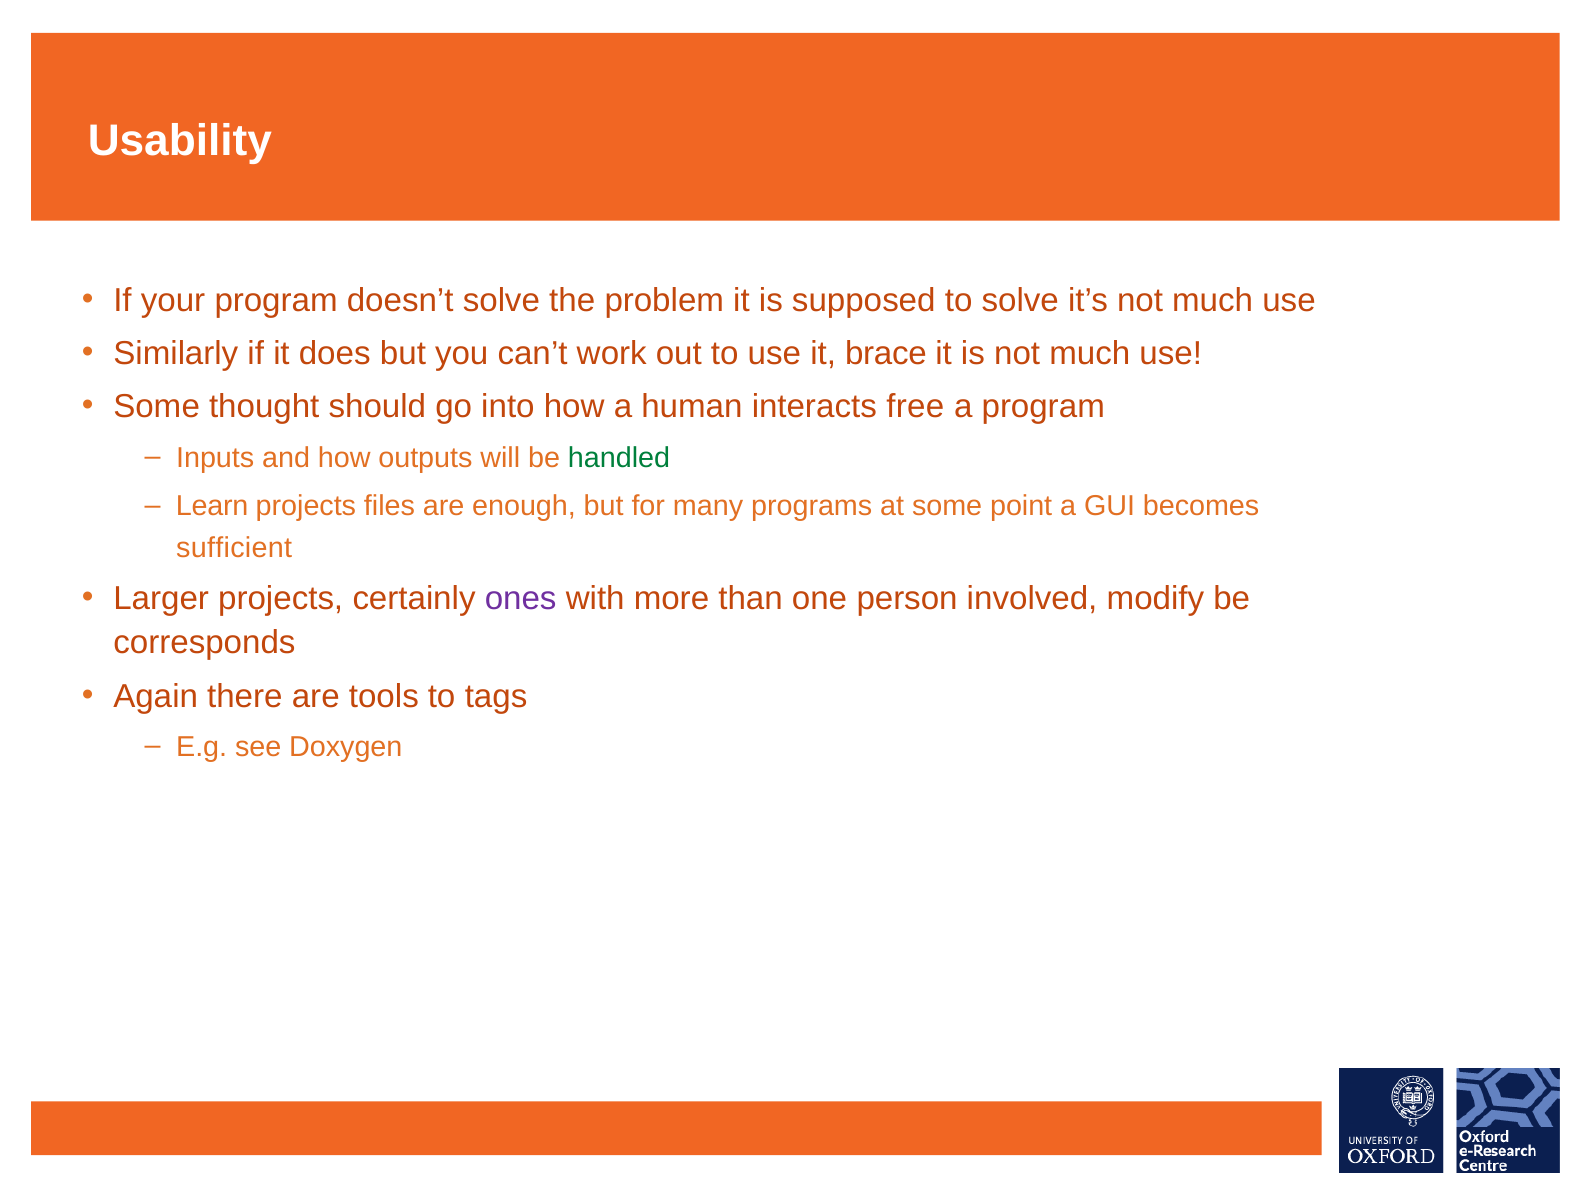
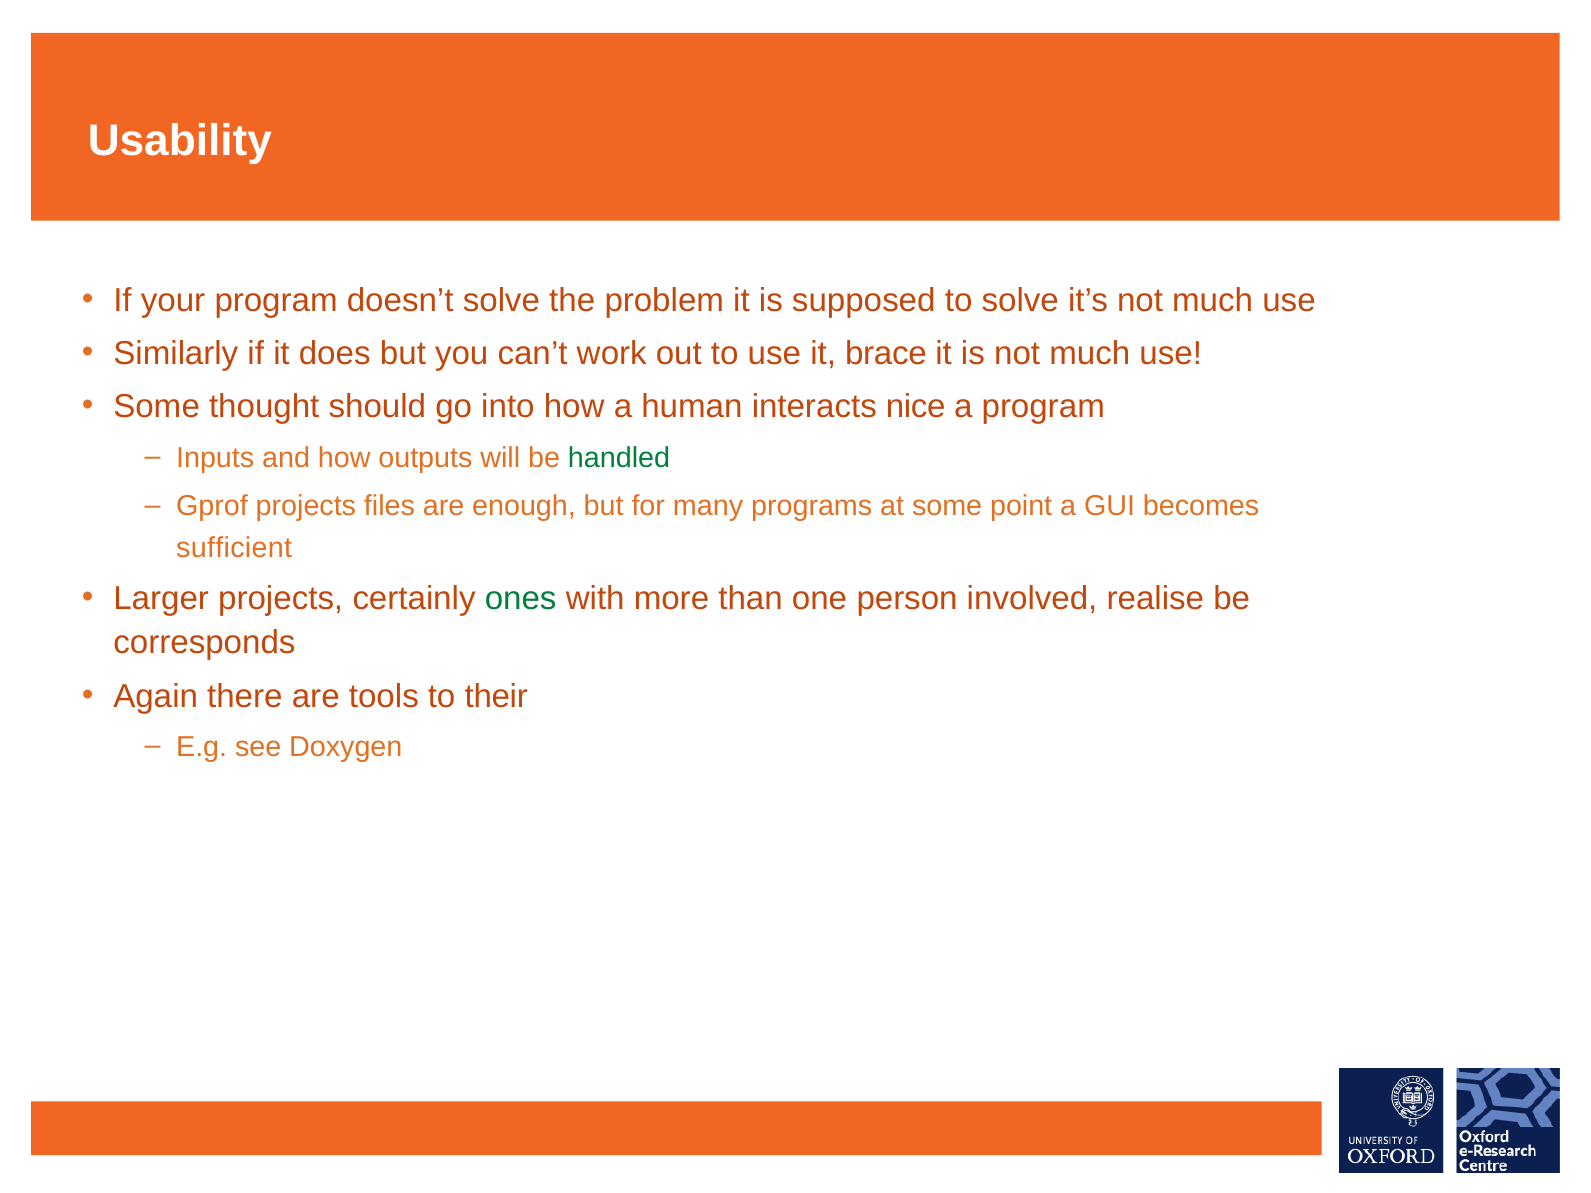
free: free -> nice
Learn: Learn -> Gprof
ones colour: purple -> green
modify: modify -> realise
tags: tags -> their
